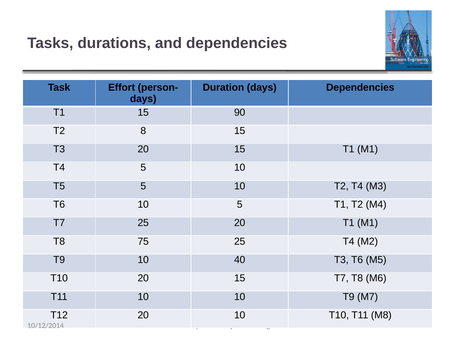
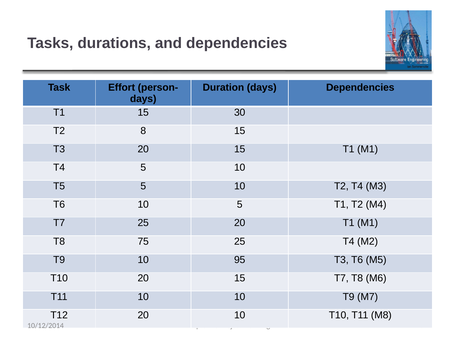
90: 90 -> 30
40: 40 -> 95
